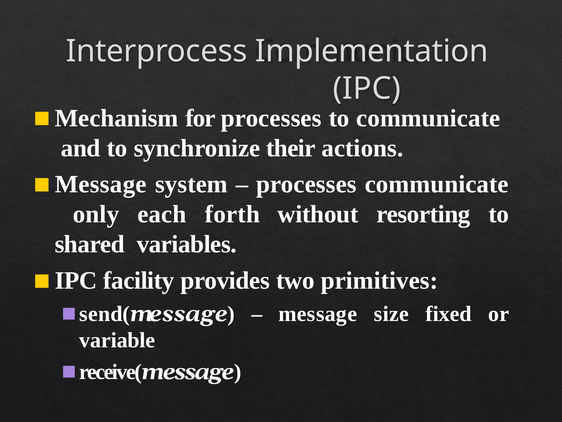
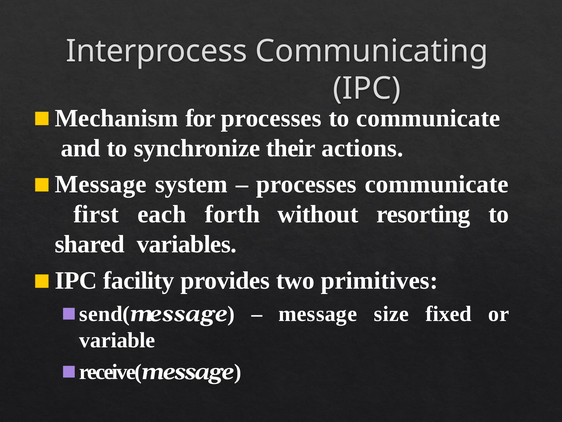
Implementation: Implementation -> Communicating
only: only -> first
